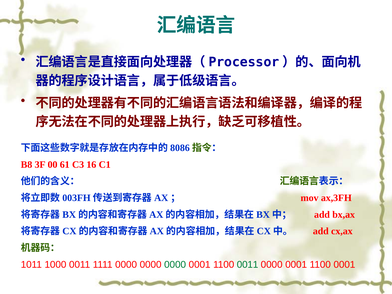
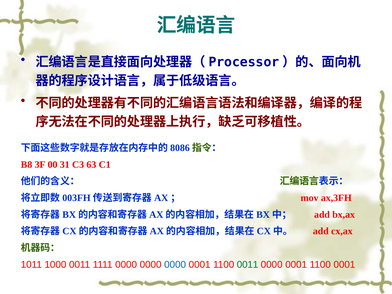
61: 61 -> 31
16: 16 -> 63
0000 at (175, 265) colour: green -> blue
